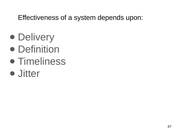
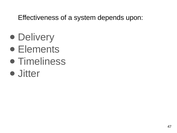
Definition: Definition -> Elements
